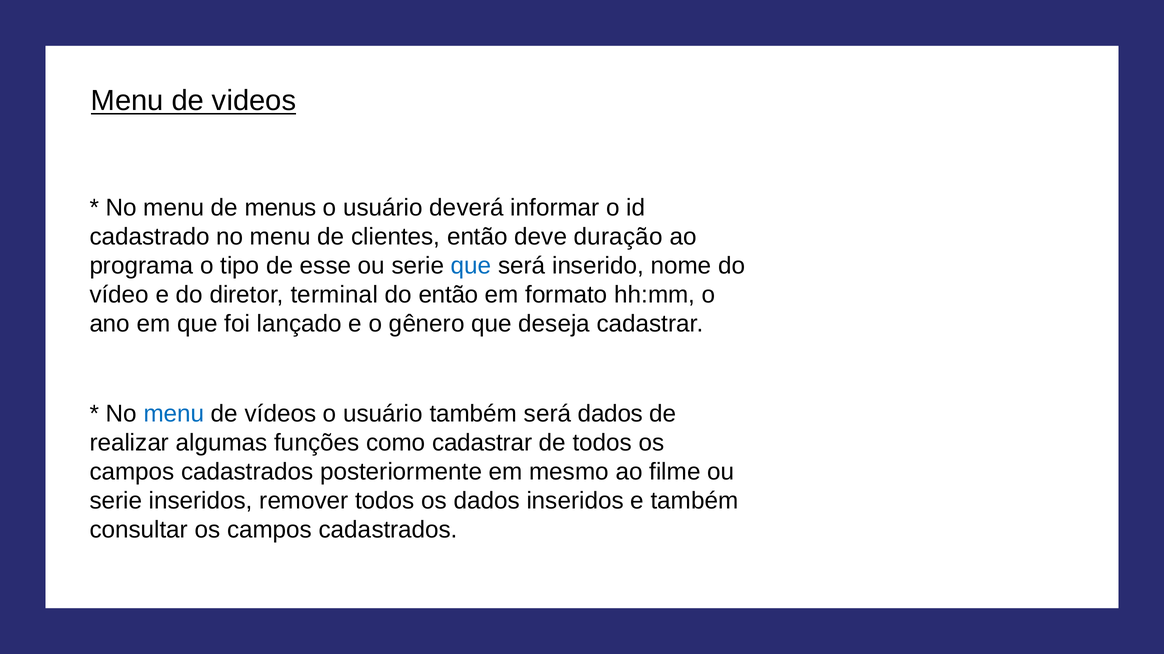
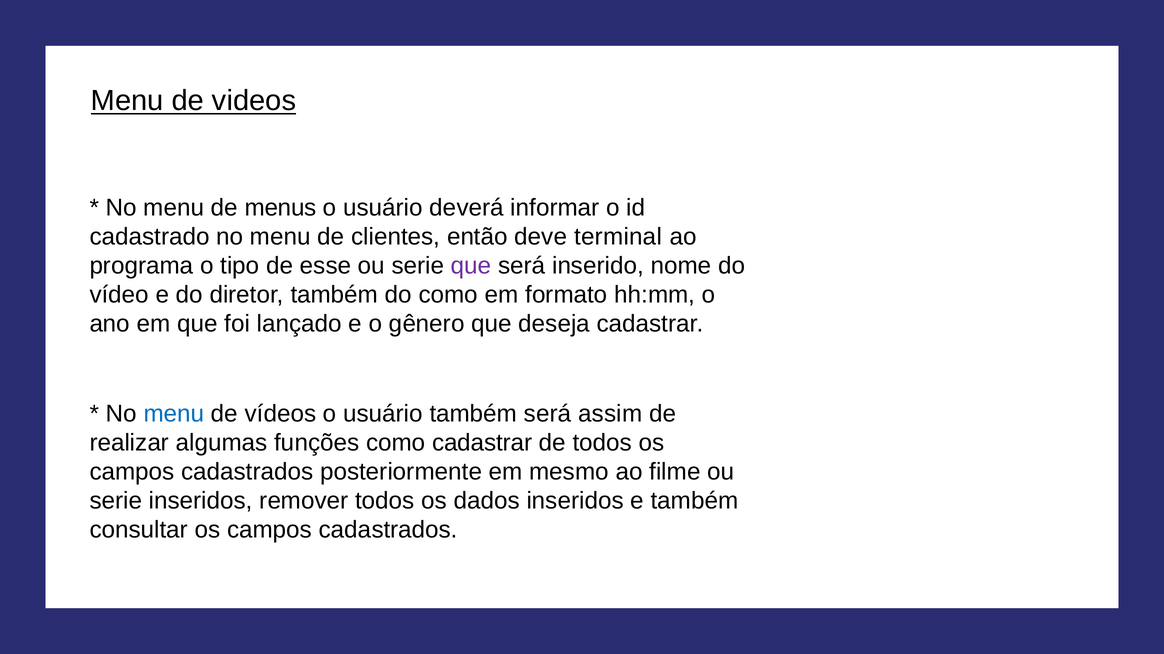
duração: duração -> terminal
que at (471, 266) colour: blue -> purple
diretor terminal: terminal -> também
do então: então -> como
será dados: dados -> assim
